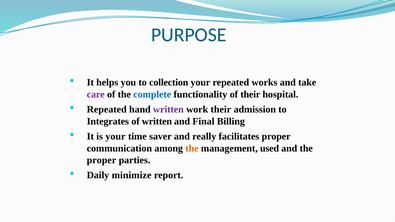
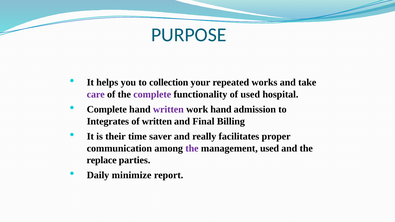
complete at (152, 94) colour: blue -> purple
of their: their -> used
Repeated at (107, 110): Repeated -> Complete
work their: their -> hand
is your: your -> their
the at (192, 148) colour: orange -> purple
proper at (102, 160): proper -> replace
